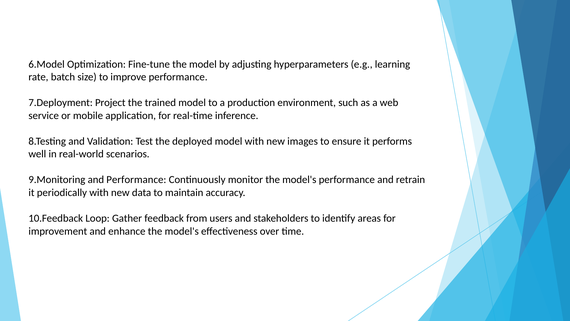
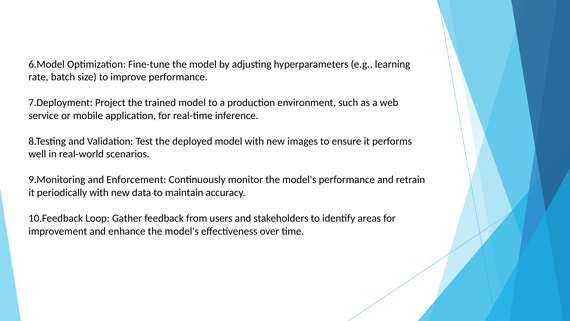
and Performance: Performance -> Enforcement
